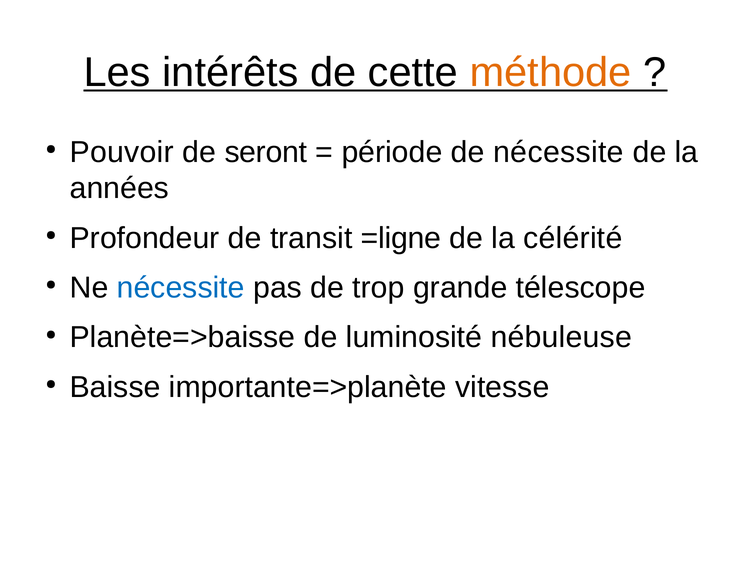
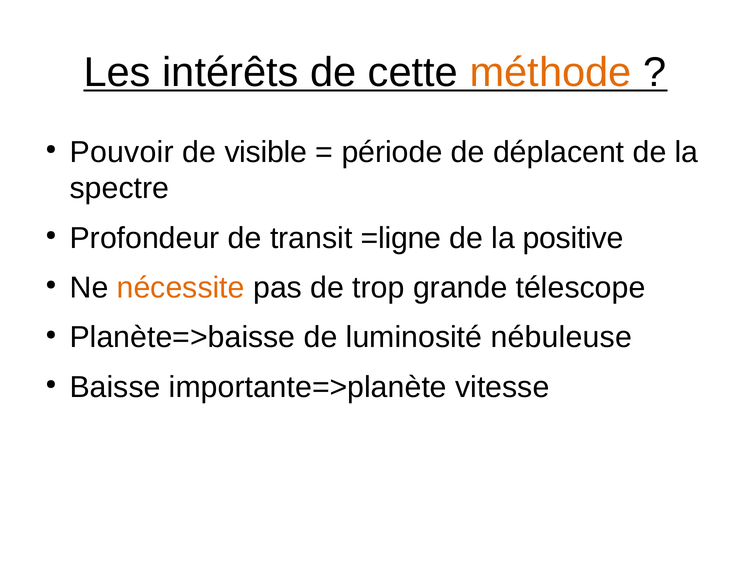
seront: seront -> visible
de nécessite: nécessite -> déplacent
années: années -> spectre
célérité: célérité -> positive
nécessite at (181, 288) colour: blue -> orange
